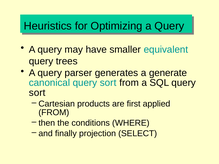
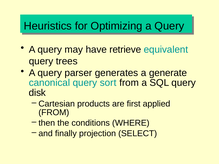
smaller: smaller -> retrieve
sort at (37, 93): sort -> disk
